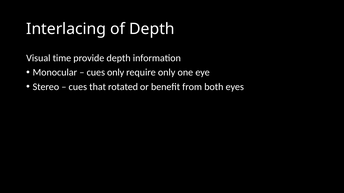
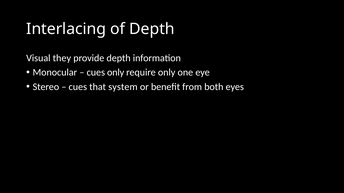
time: time -> they
rotated: rotated -> system
